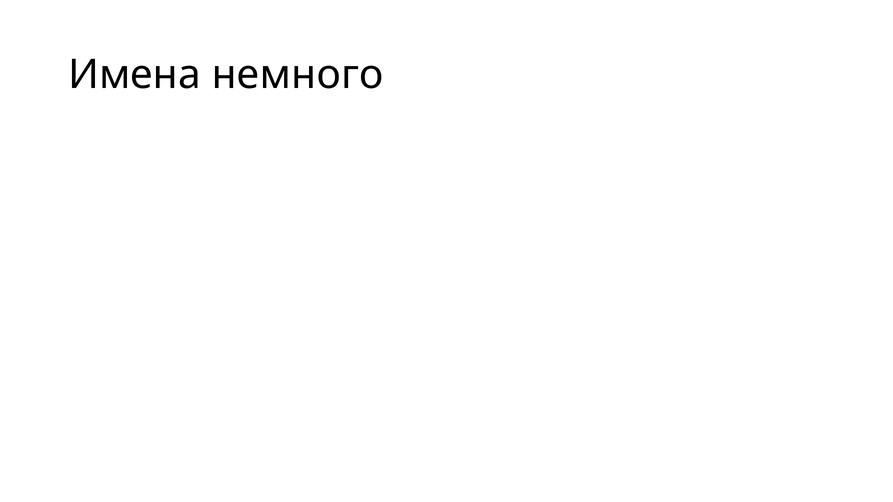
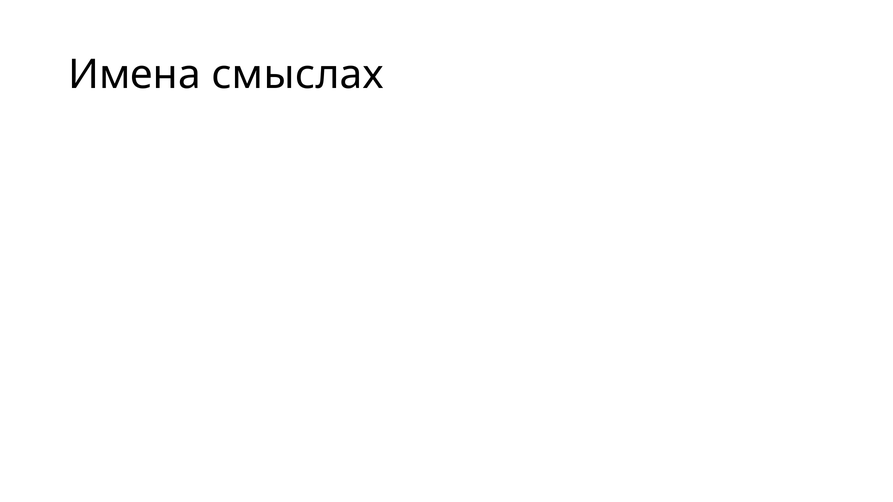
немного: немного -> смыслах
